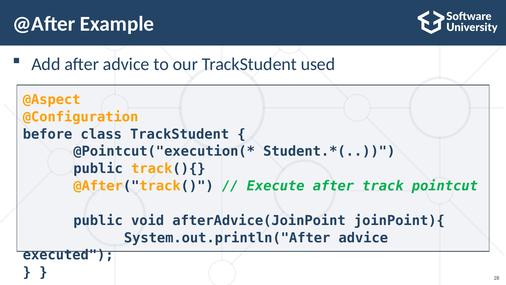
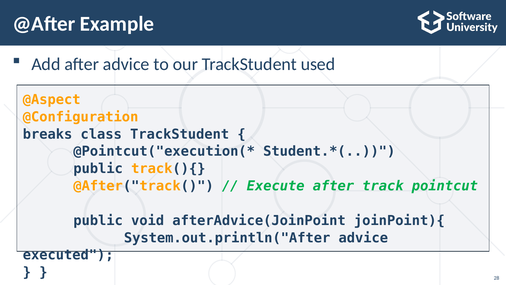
before: before -> breaks
